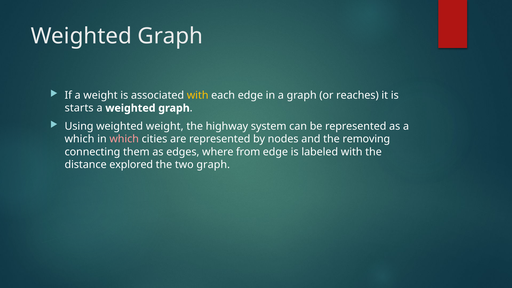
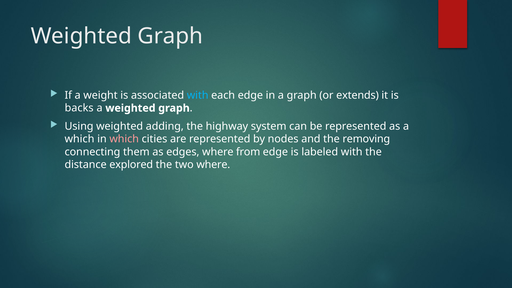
with at (198, 95) colour: yellow -> light blue
reaches: reaches -> extends
starts: starts -> backs
weighted weight: weight -> adding
two graph: graph -> where
